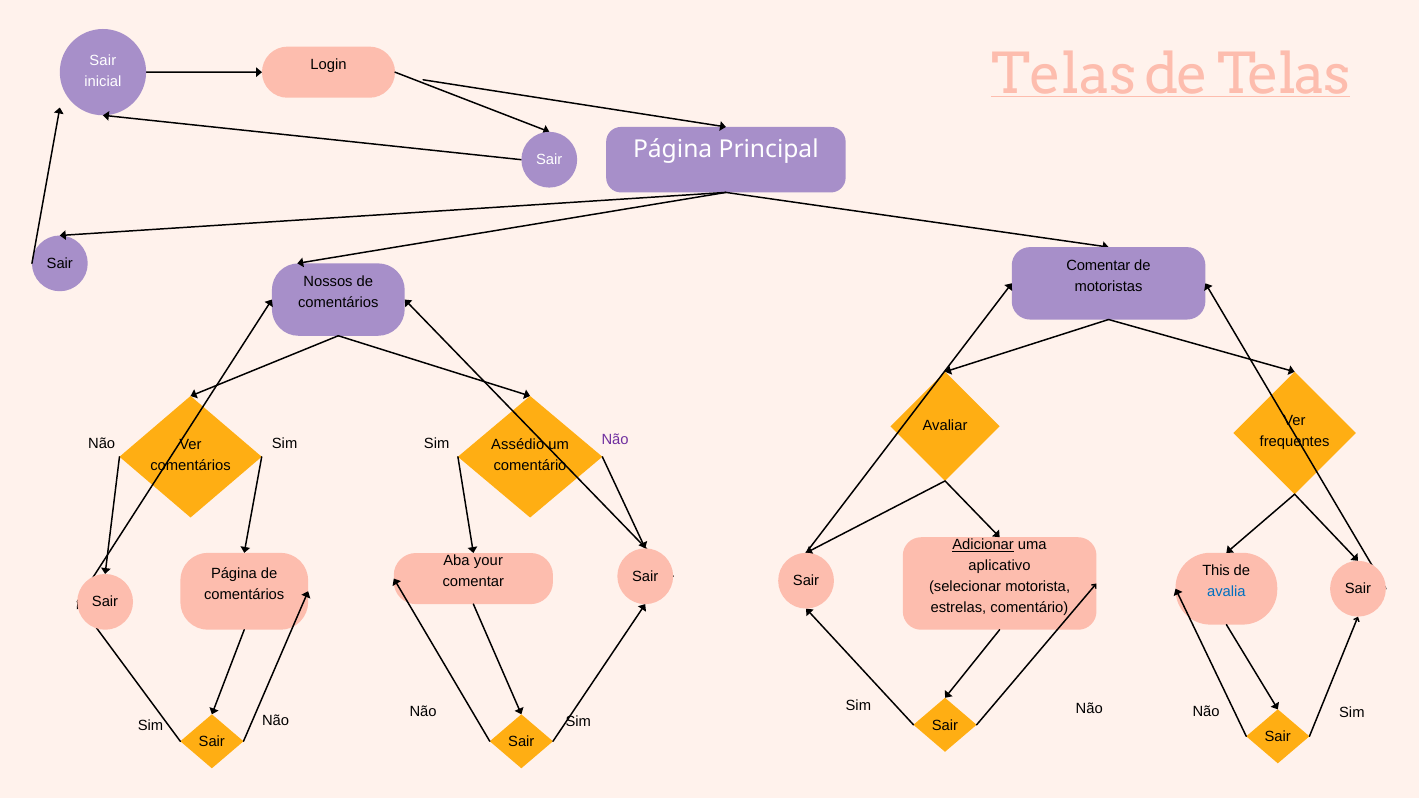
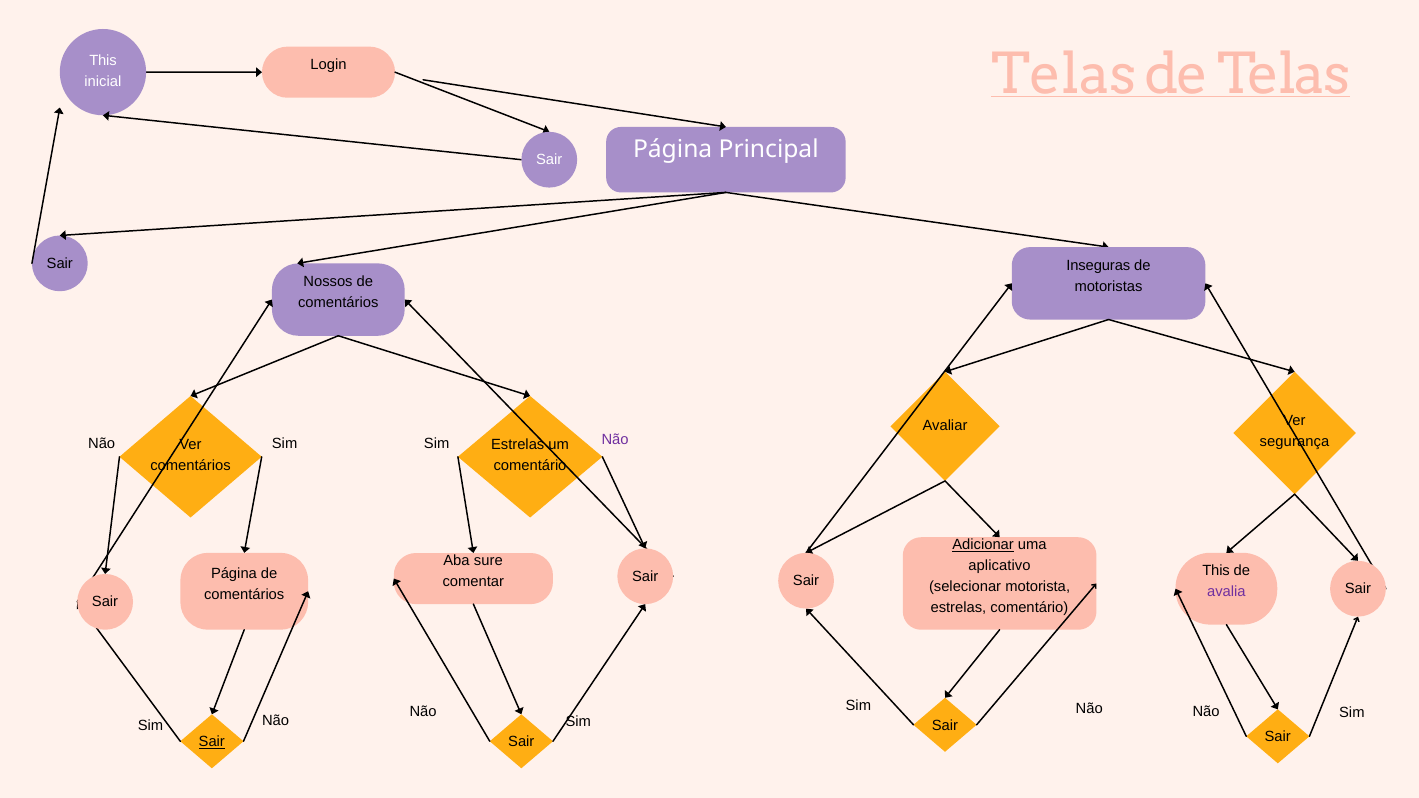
Sair at (103, 61): Sair -> This
Comentar at (1098, 266): Comentar -> Inseguras
frequentes: frequentes -> segurança
Assédio at (518, 445): Assédio -> Estrelas
your: your -> sure
avalia colour: blue -> purple
Sair at (212, 742) underline: none -> present
